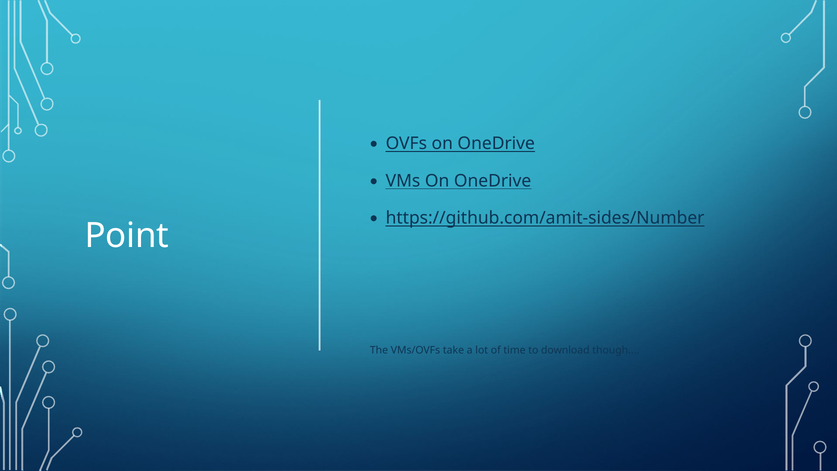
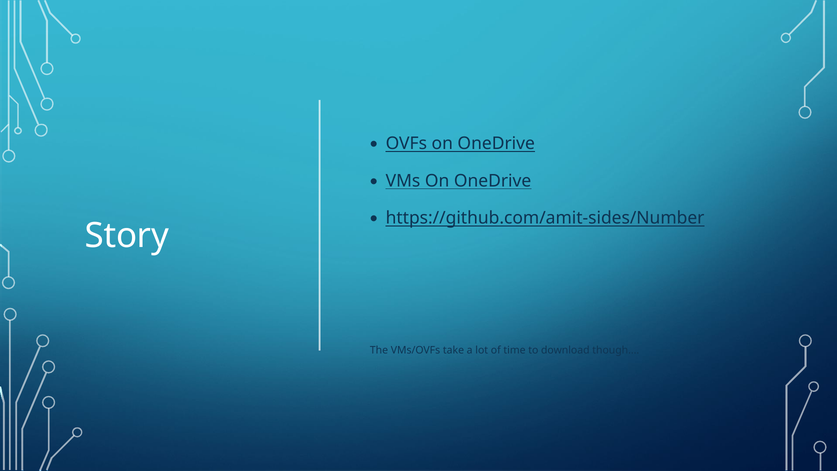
Point: Point -> Story
